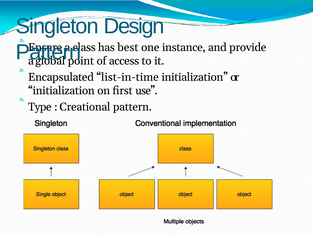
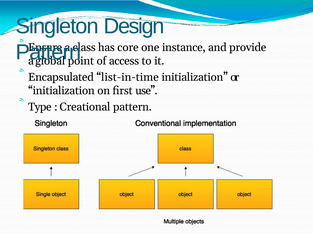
best: best -> core
